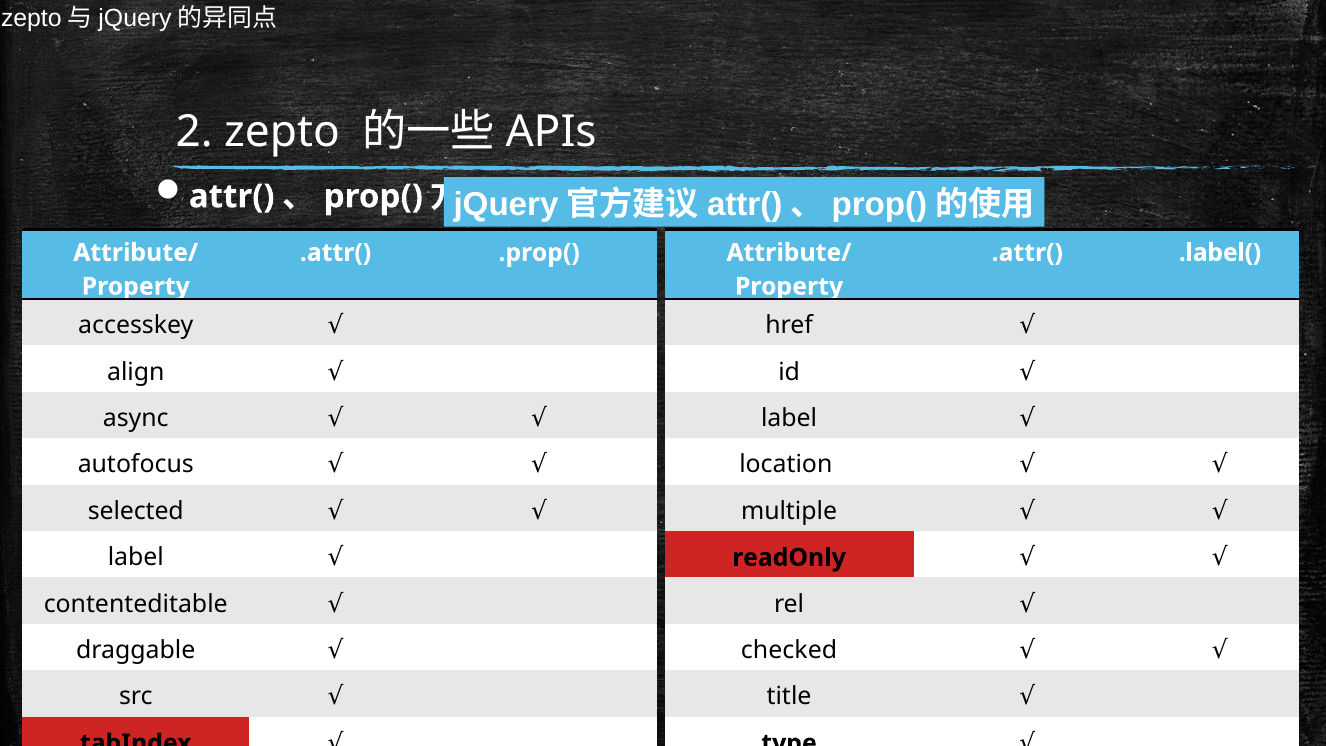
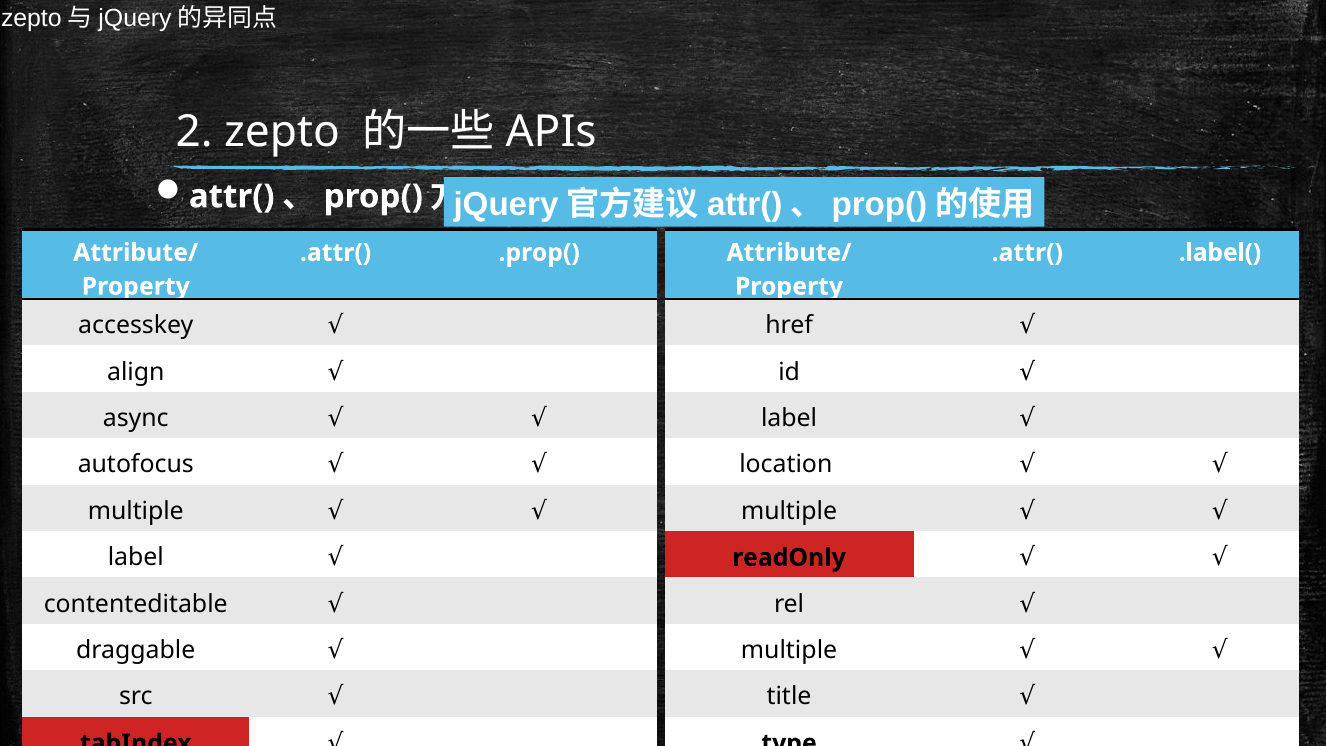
selected at (136, 511): selected -> multiple
checked at (789, 650): checked -> multiple
